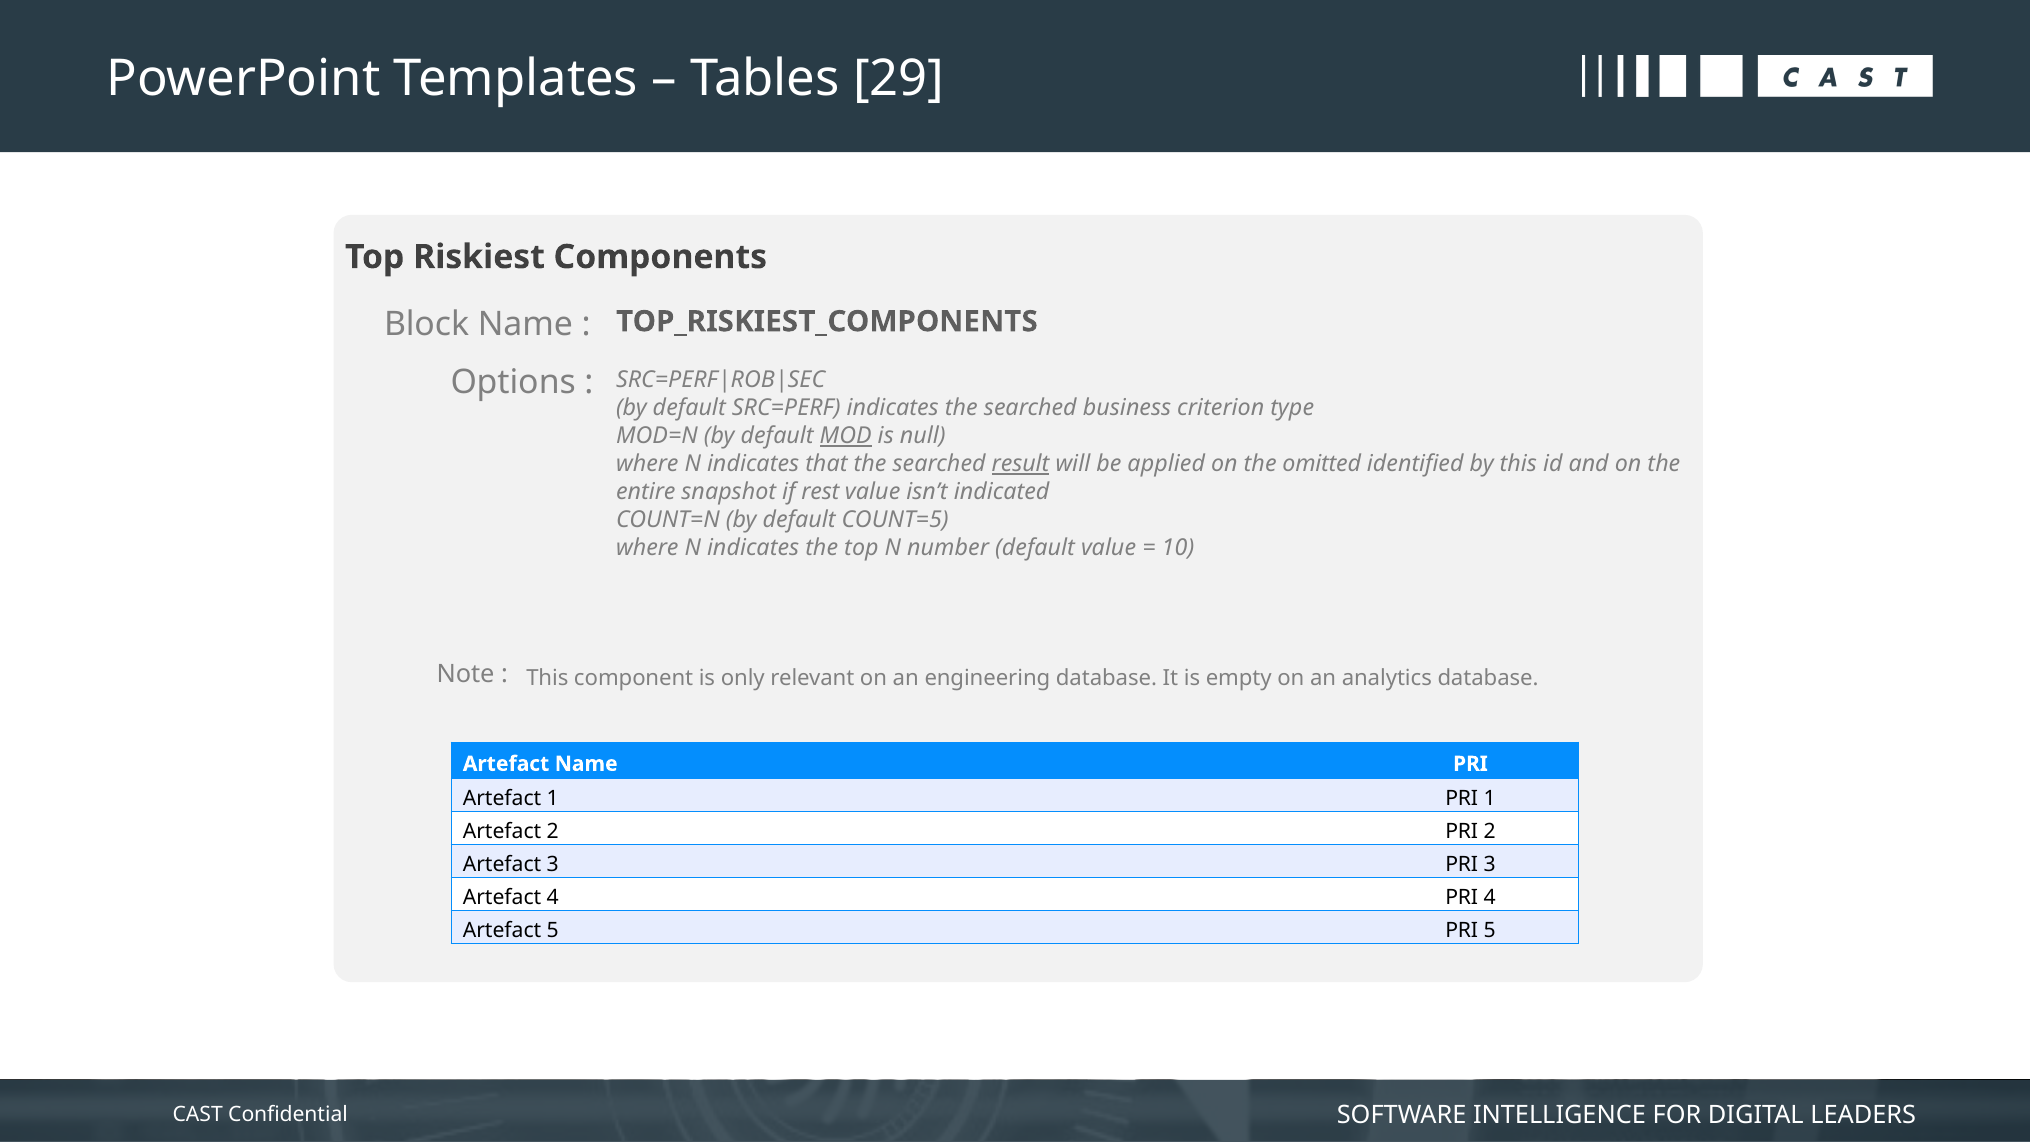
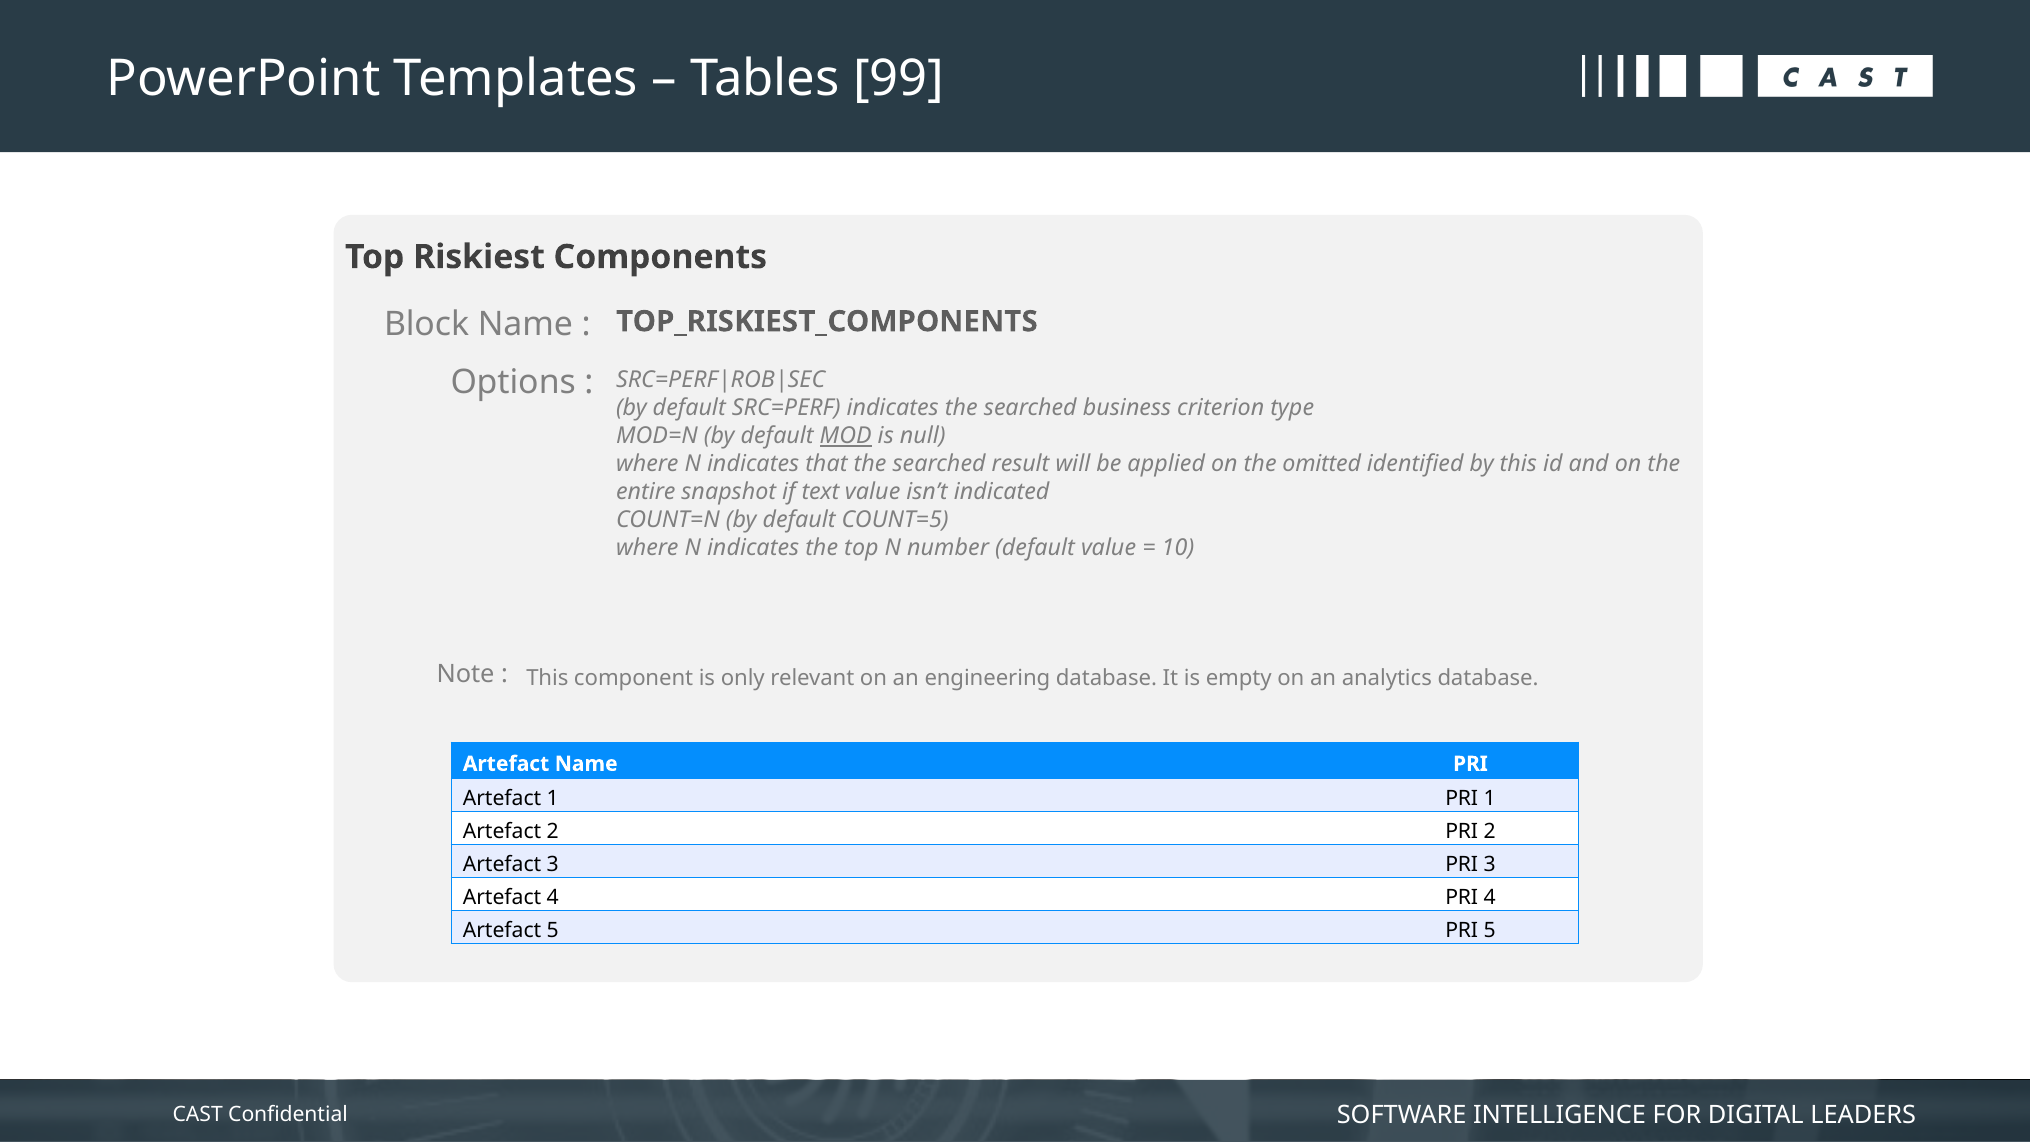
29: 29 -> 99
result underline: present -> none
rest: rest -> text
